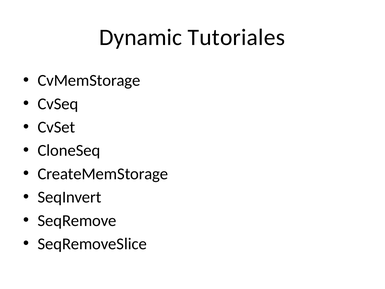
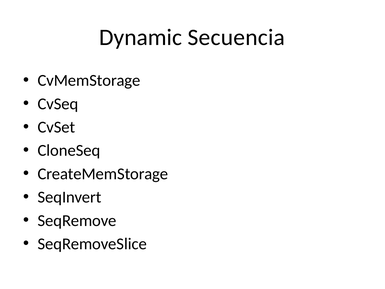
Tutoriales: Tutoriales -> Secuencia
